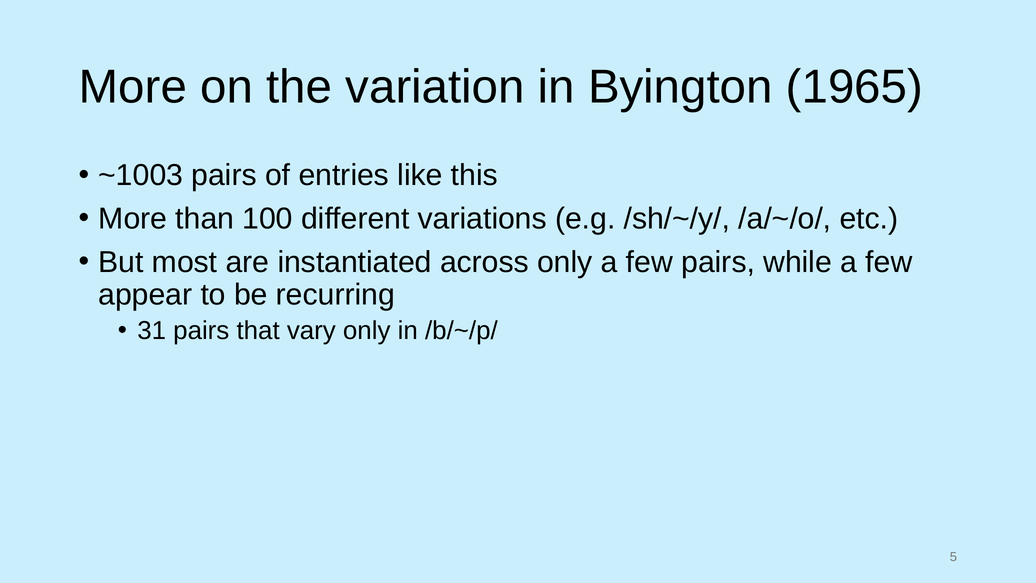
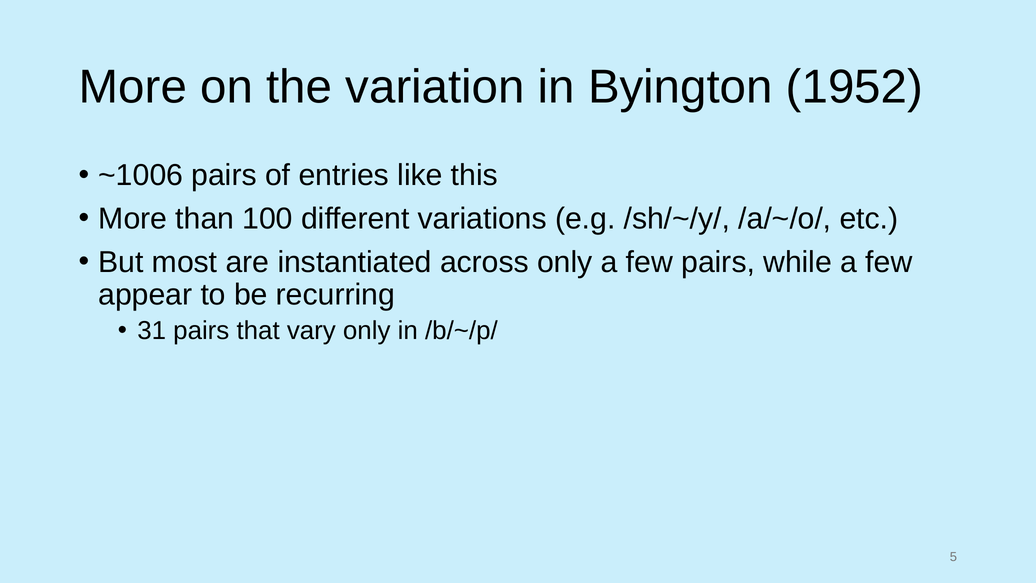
1965: 1965 -> 1952
~1003: ~1003 -> ~1006
